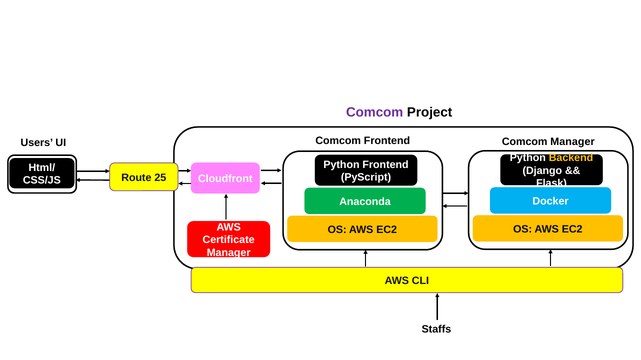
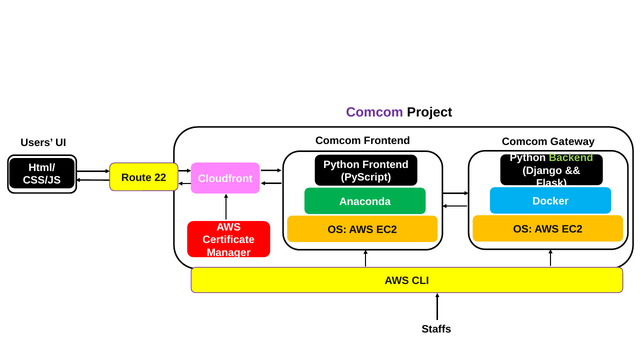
Comcom Manager: Manager -> Gateway
Backend colour: yellow -> light green
25: 25 -> 22
